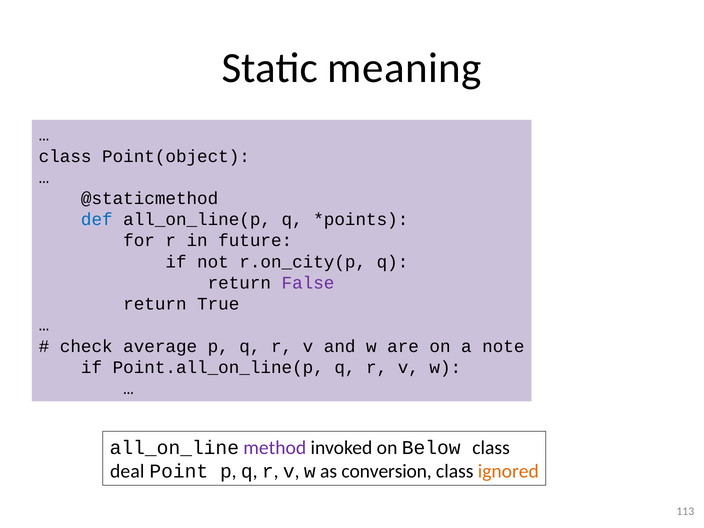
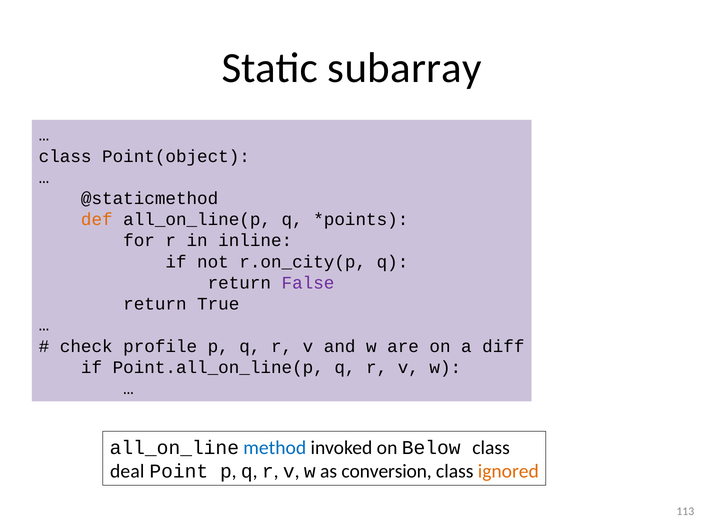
meaning: meaning -> subarray
def colour: blue -> orange
future: future -> inline
average: average -> profile
note: note -> diff
method colour: purple -> blue
